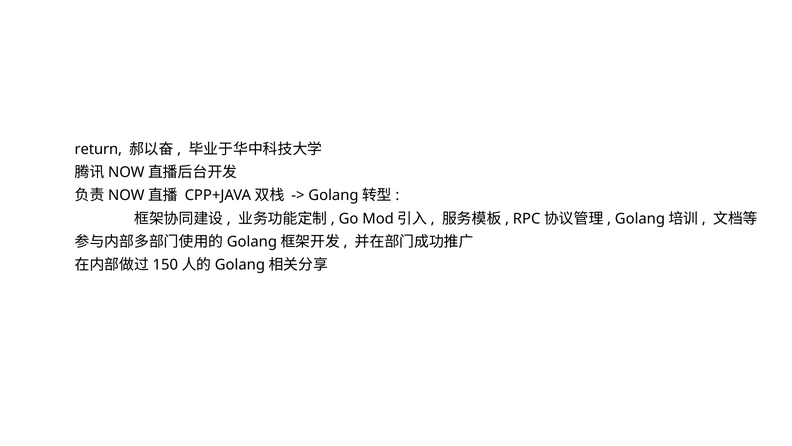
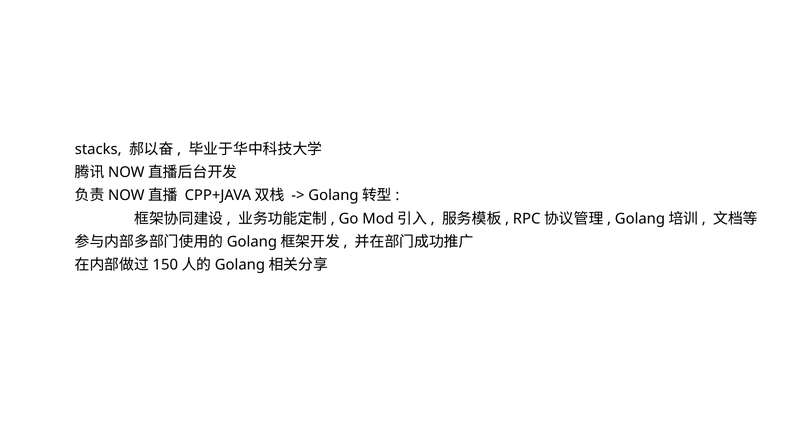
return: return -> stacks
